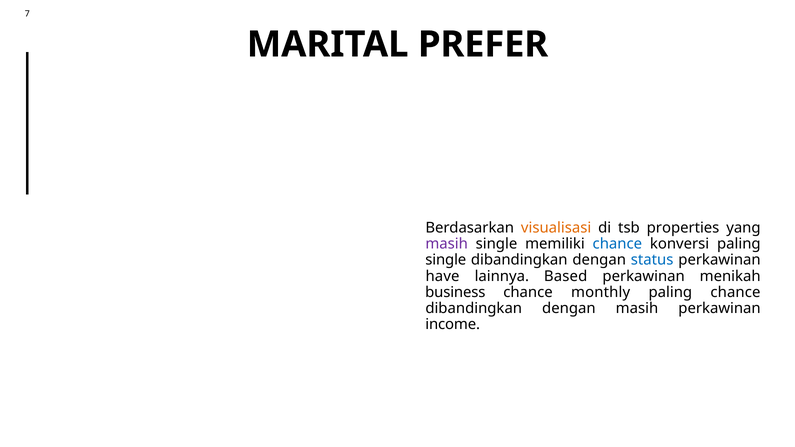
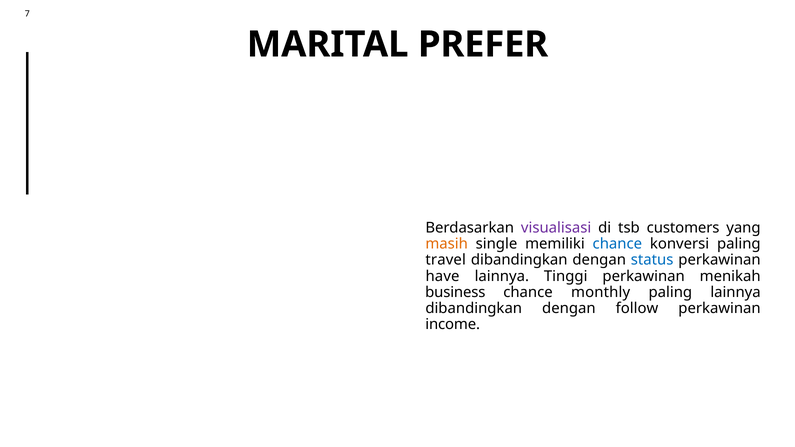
visualisasi colour: orange -> purple
properties: properties -> customers
masih at (447, 244) colour: purple -> orange
single at (446, 260): single -> travel
Based: Based -> Tinggi
paling chance: chance -> lainnya
dengan masih: masih -> follow
